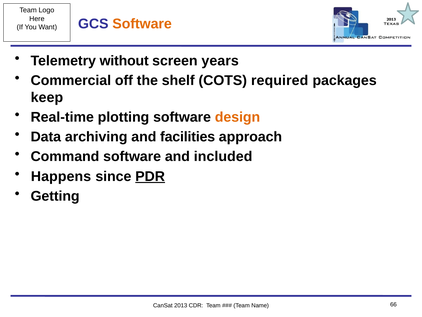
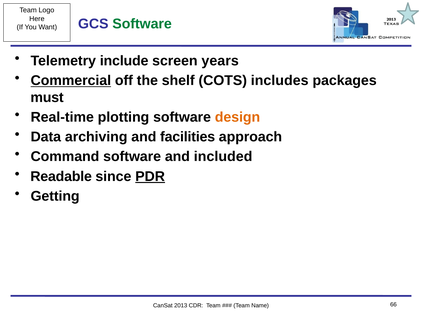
Software at (142, 24) colour: orange -> green
without: without -> include
Commercial underline: none -> present
required: required -> includes
keep: keep -> must
Happens: Happens -> Readable
